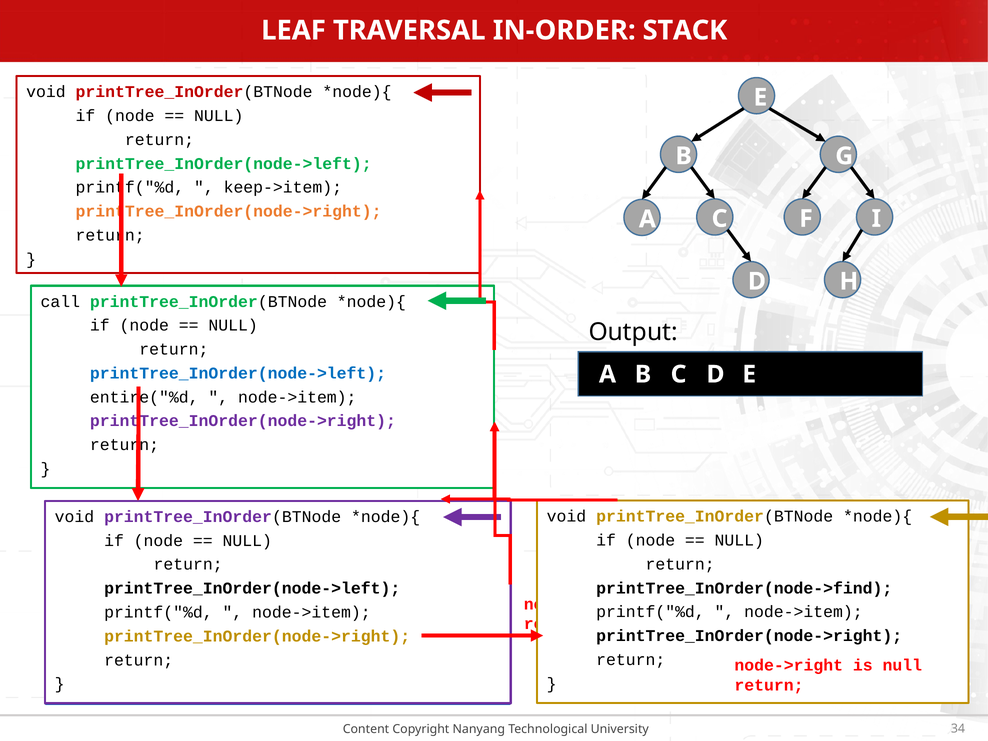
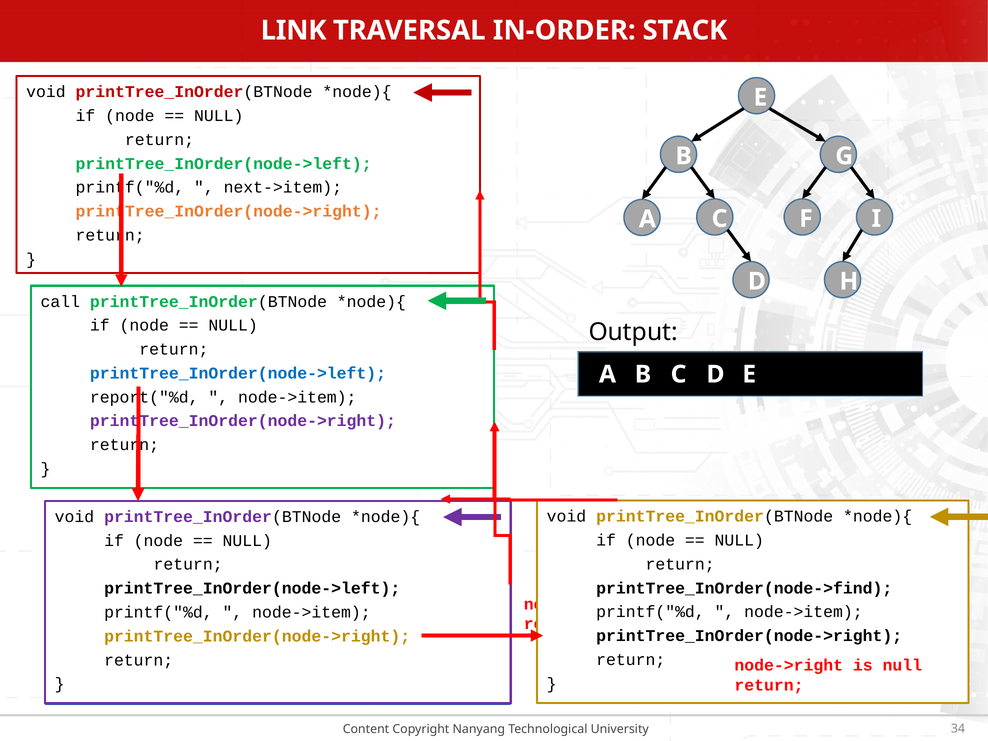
LEAF: LEAF -> LINK
keep->item: keep->item -> next->item
entire("%d: entire("%d -> report("%d
